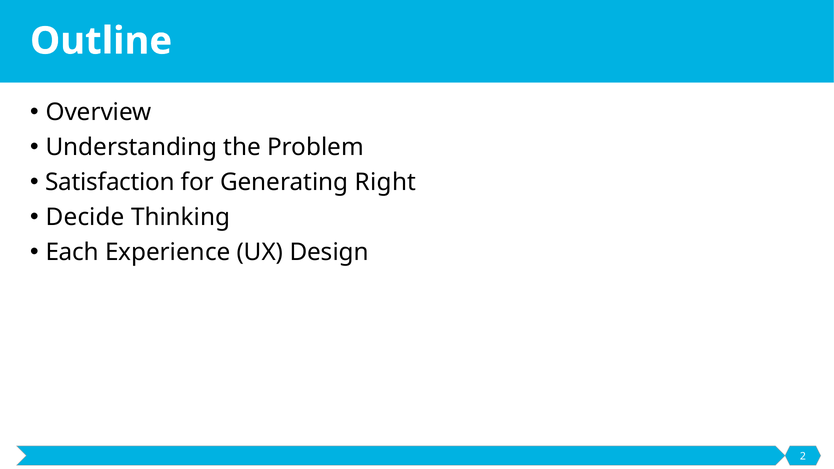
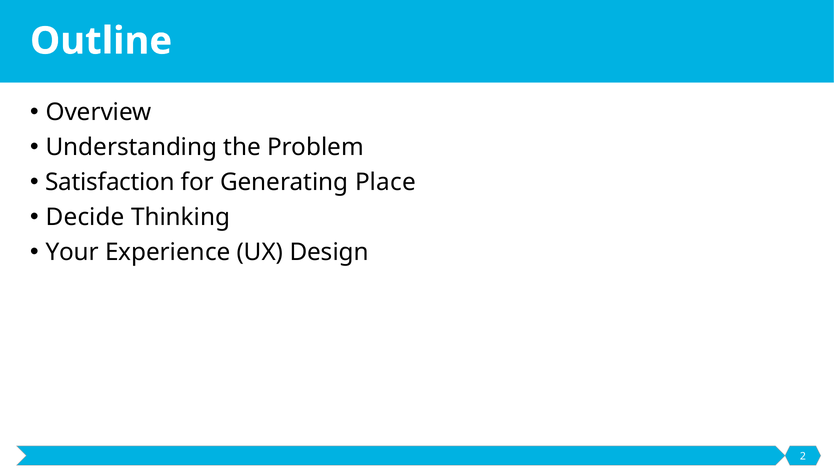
Right: Right -> Place
Each: Each -> Your
